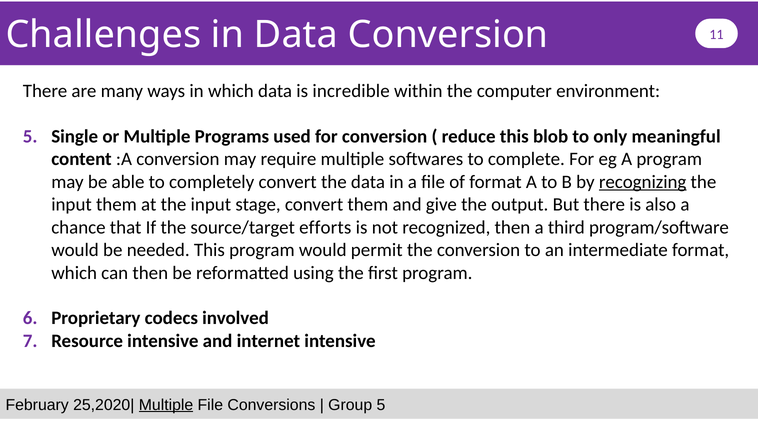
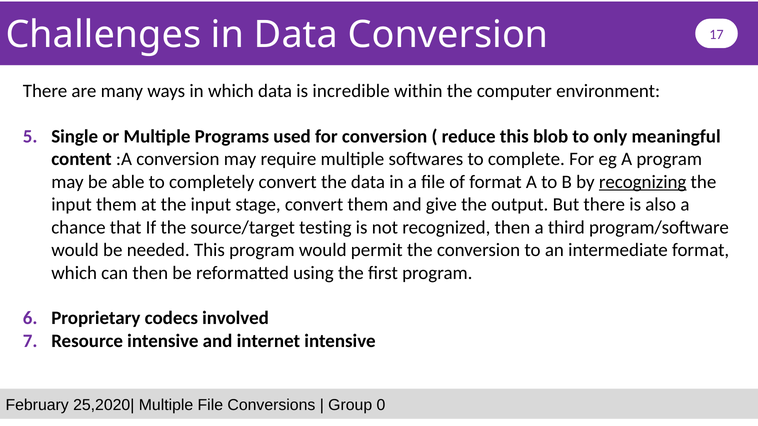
11: 11 -> 17
efforts: efforts -> testing
Multiple at (166, 405) underline: present -> none
Group 5: 5 -> 0
